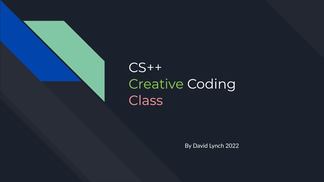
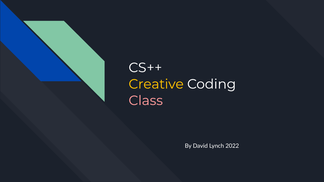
Creative colour: light green -> yellow
